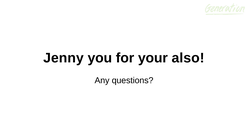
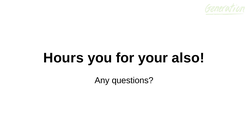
Jenny: Jenny -> Hours
